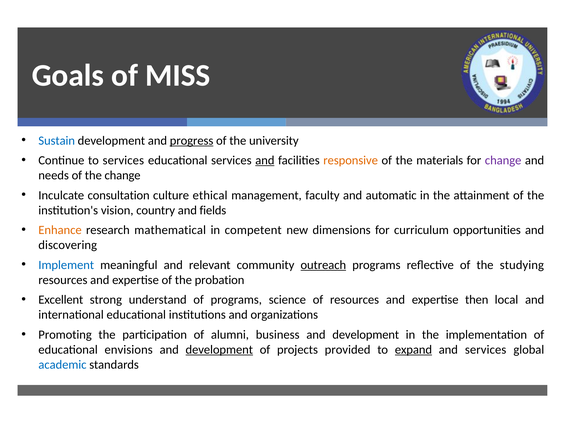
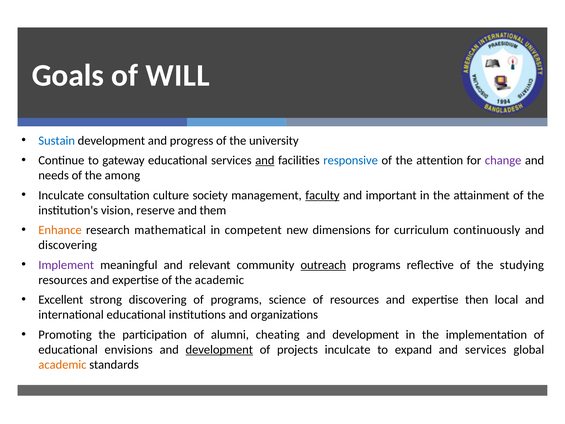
MISS: MISS -> WILL
progress underline: present -> none
to services: services -> gateway
responsive colour: orange -> blue
materials: materials -> attention
the change: change -> among
ethical: ethical -> society
faculty underline: none -> present
automatic: automatic -> important
country: country -> reserve
fields: fields -> them
opportunities: opportunities -> continuously
Implement colour: blue -> purple
the probation: probation -> academic
strong understand: understand -> discovering
business: business -> cheating
projects provided: provided -> inculcate
expand underline: present -> none
academic at (62, 365) colour: blue -> orange
